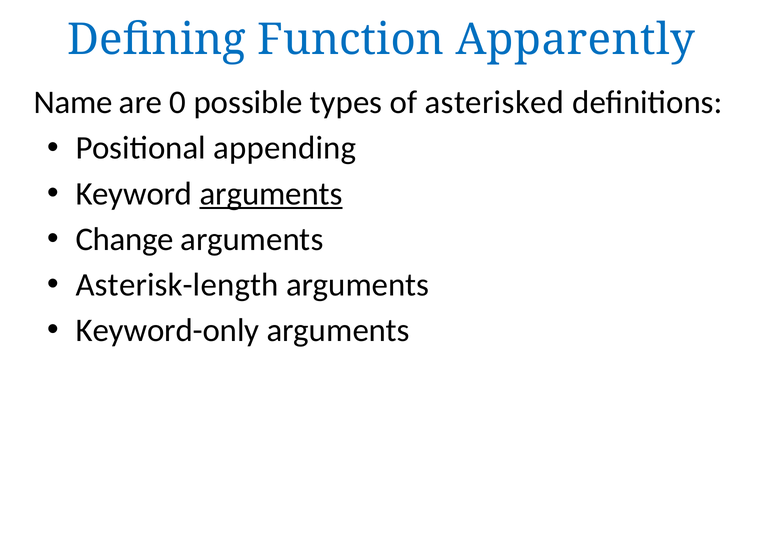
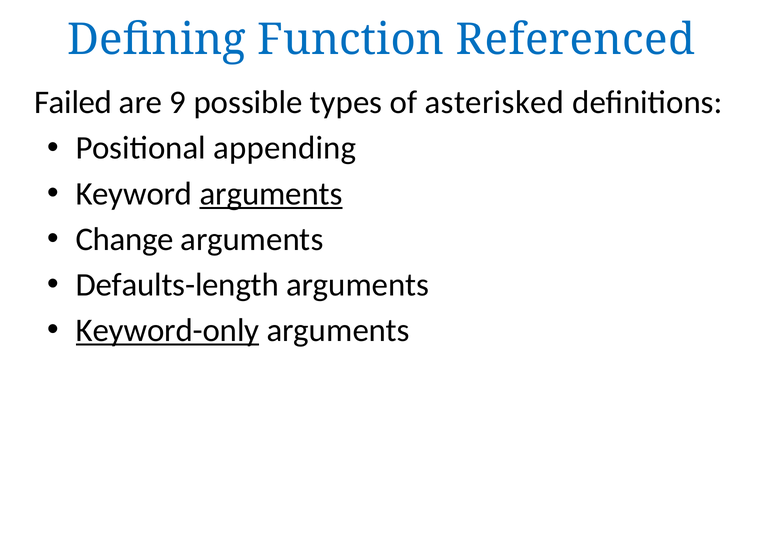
Apparently: Apparently -> Referenced
Name: Name -> Failed
0: 0 -> 9
Asterisk-length: Asterisk-length -> Defaults-length
Keyword-only underline: none -> present
